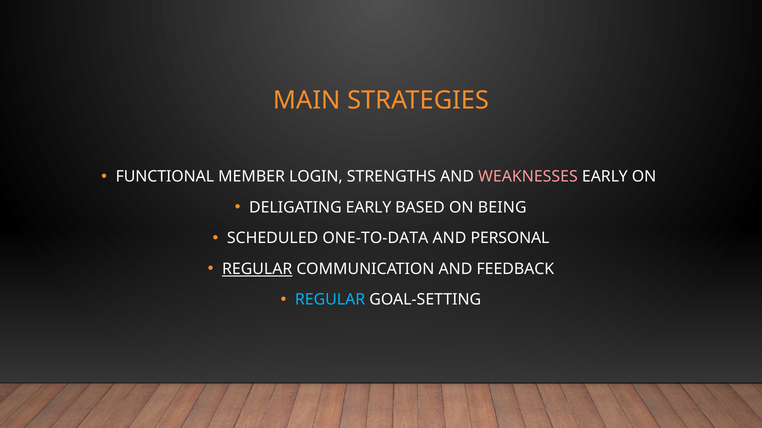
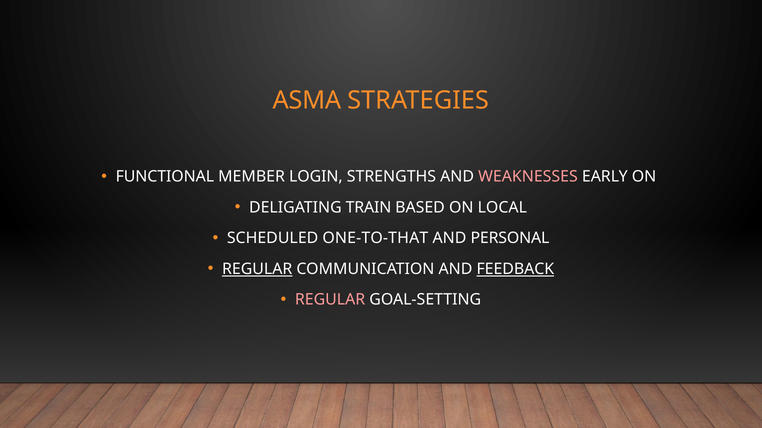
MAIN: MAIN -> ASMA
DELIGATING EARLY: EARLY -> TRAIN
BEING: BEING -> LOCAL
ONE-TO-DATA: ONE-TO-DATA -> ONE-TO-THAT
FEEDBACK underline: none -> present
REGULAR at (330, 300) colour: light blue -> pink
